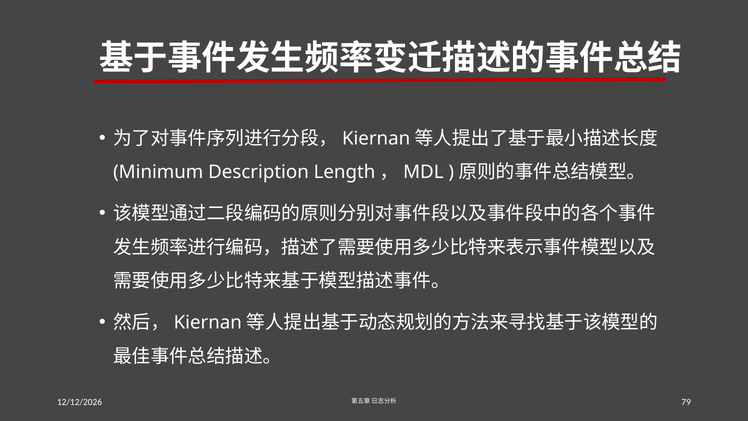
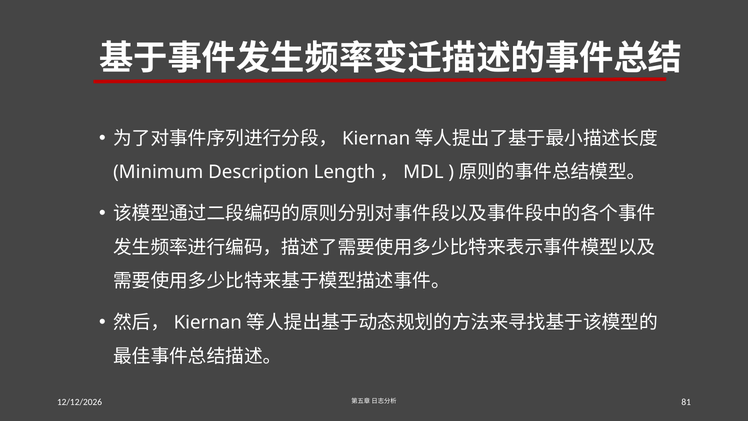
79: 79 -> 81
